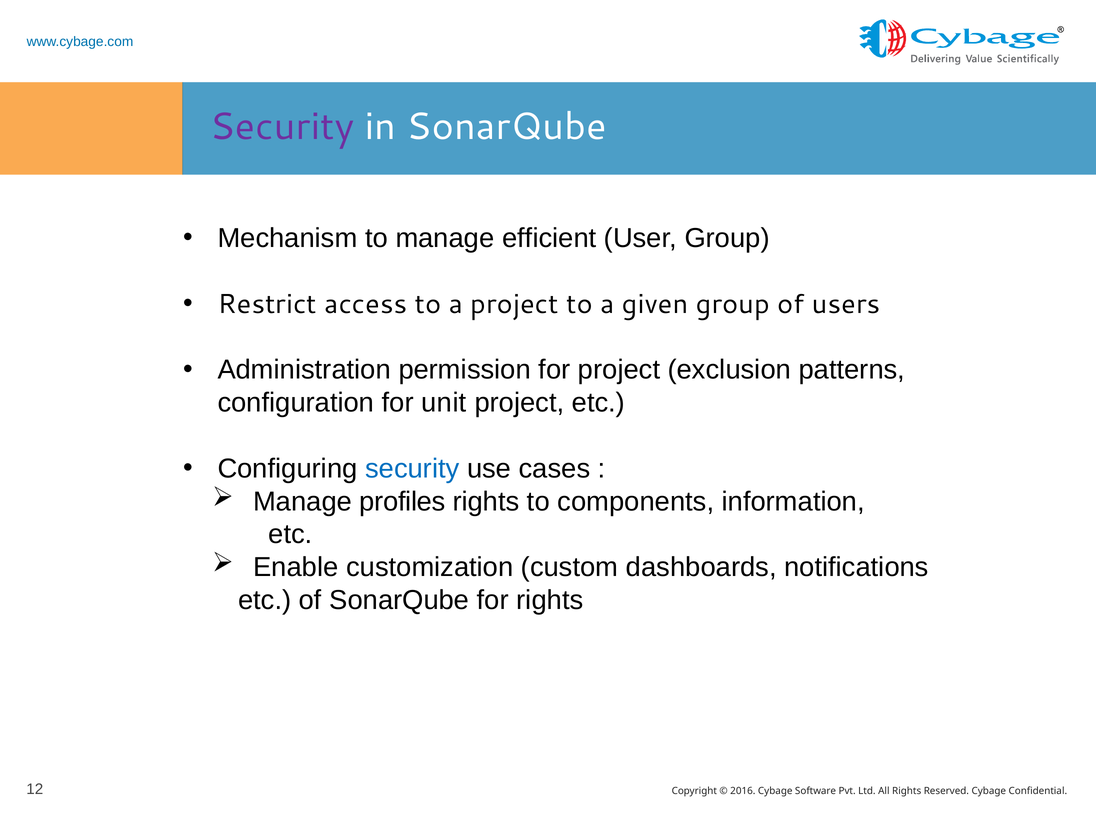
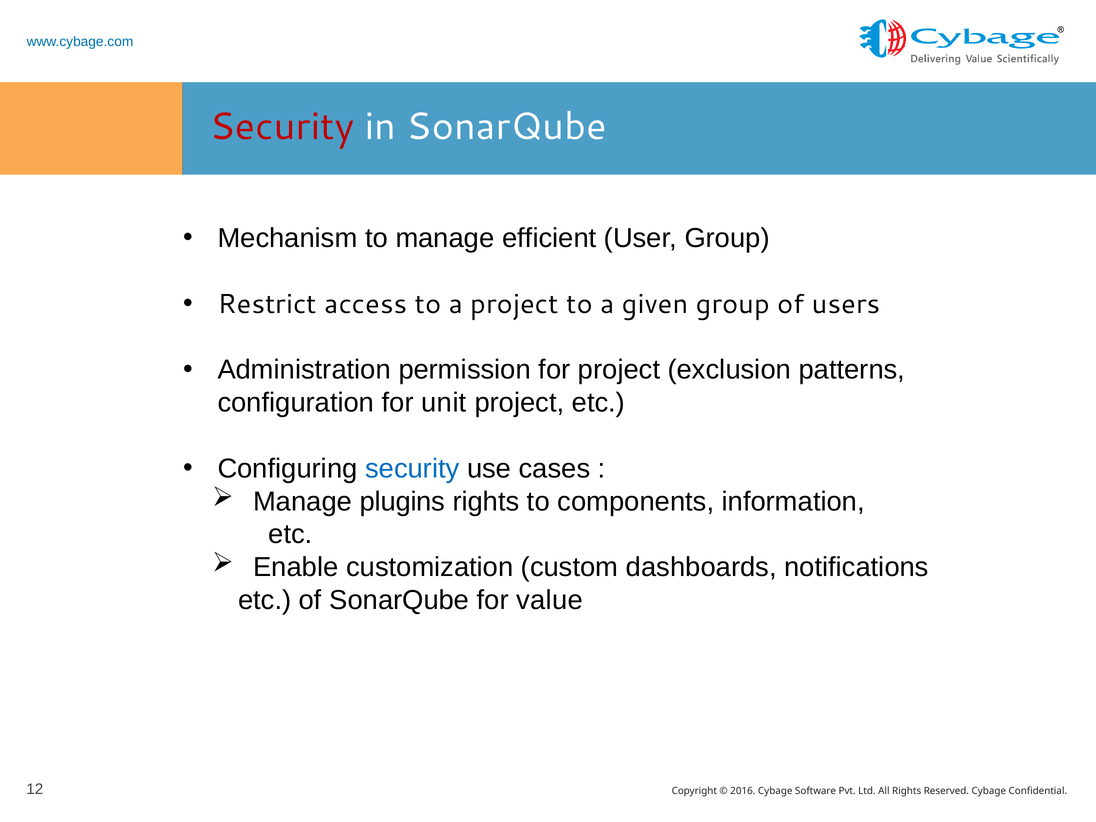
Security at (282, 127) colour: purple -> red
profiles: profiles -> plugins
for rights: rights -> value
